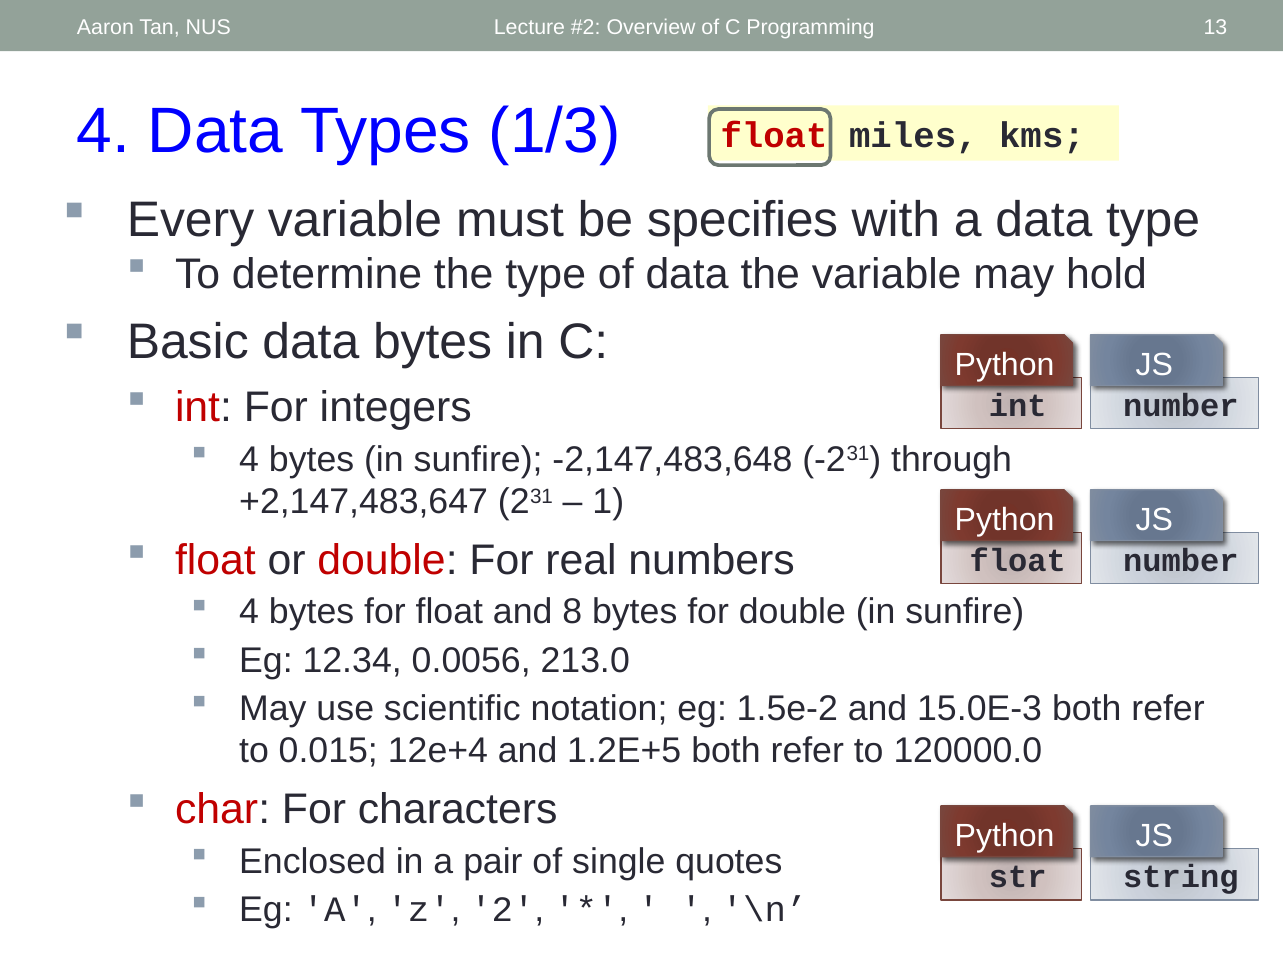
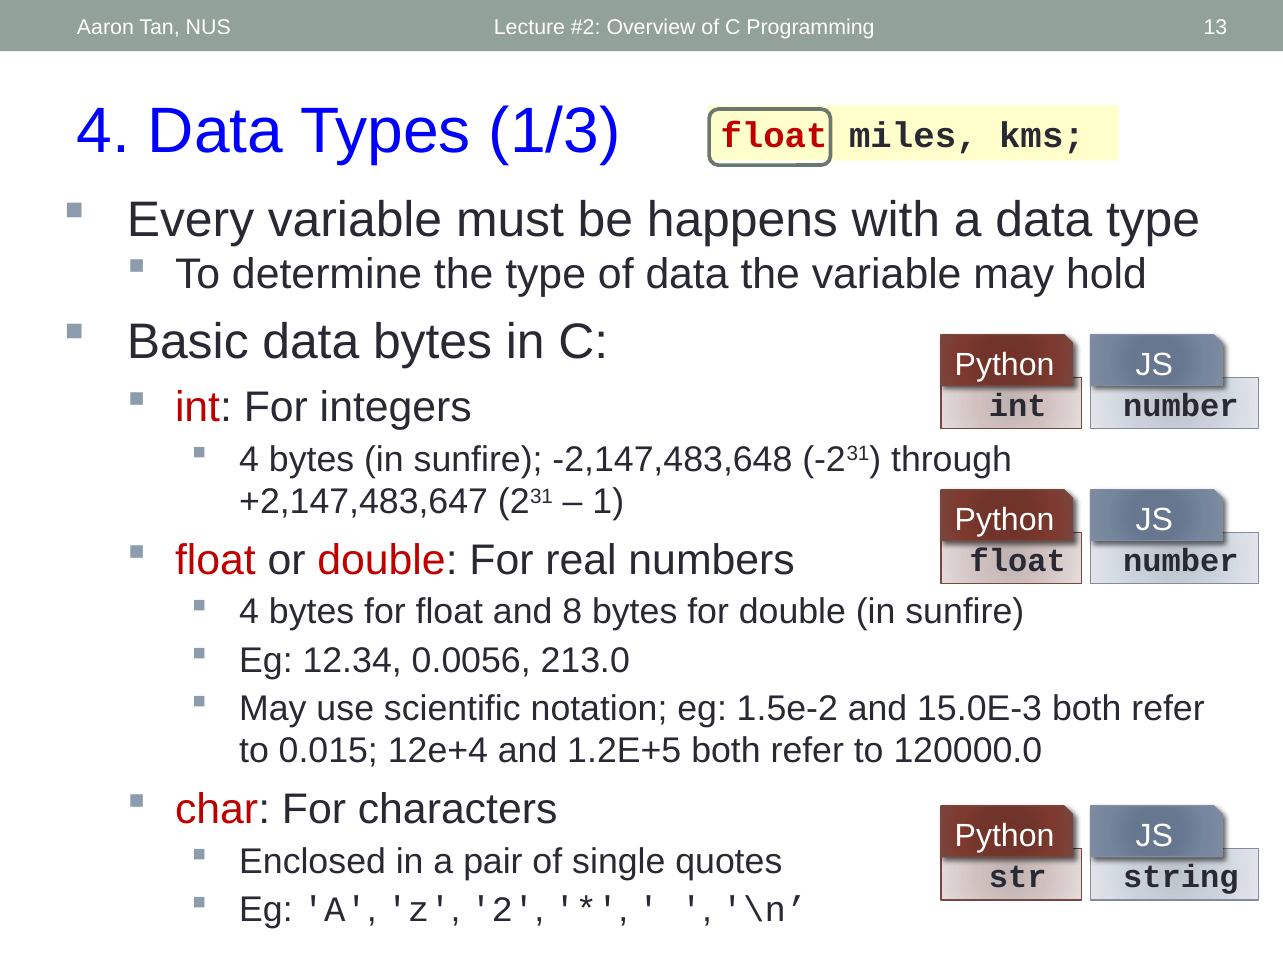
specifies: specifies -> happens
